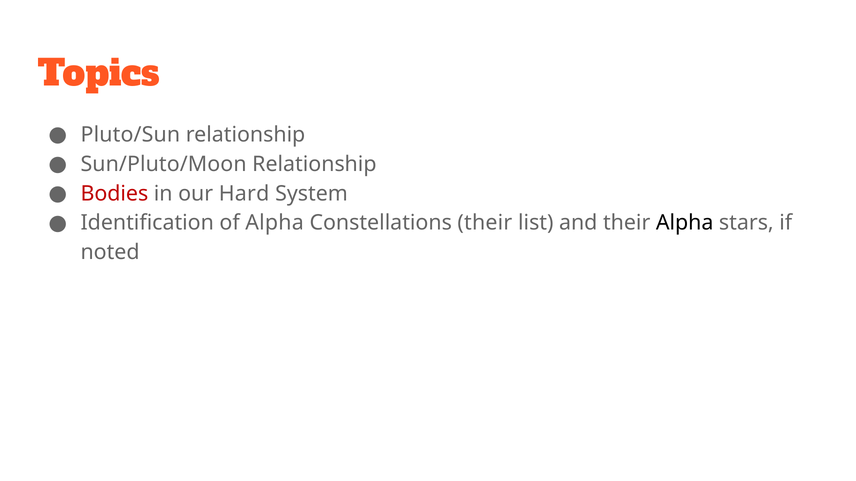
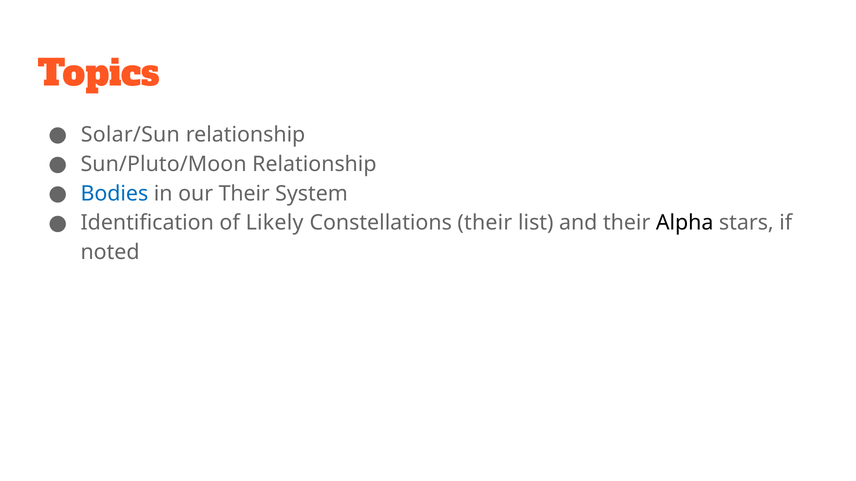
Pluto/Sun: Pluto/Sun -> Solar/Sun
Bodies colour: red -> blue
our Hard: Hard -> Their
of Alpha: Alpha -> Likely
